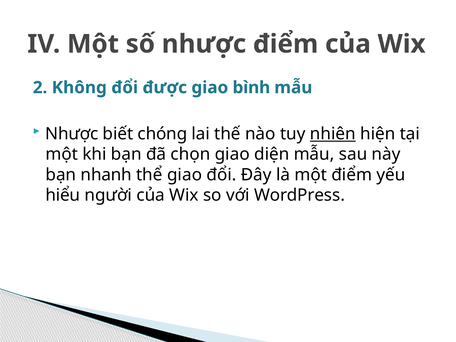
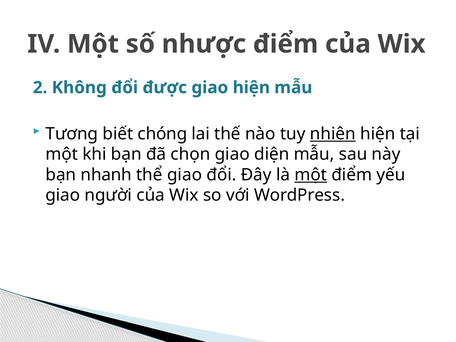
giao bình: bình -> hiện
Nhược at (72, 134): Nhược -> Tương
một at (311, 175) underline: none -> present
hiểu at (63, 195): hiểu -> giao
